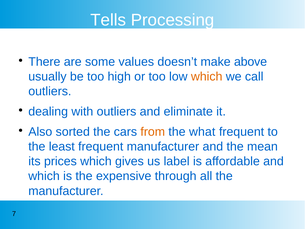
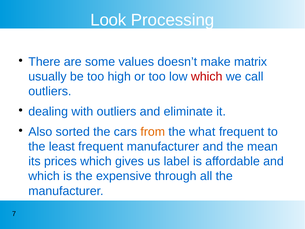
Tells: Tells -> Look
above: above -> matrix
which at (207, 77) colour: orange -> red
